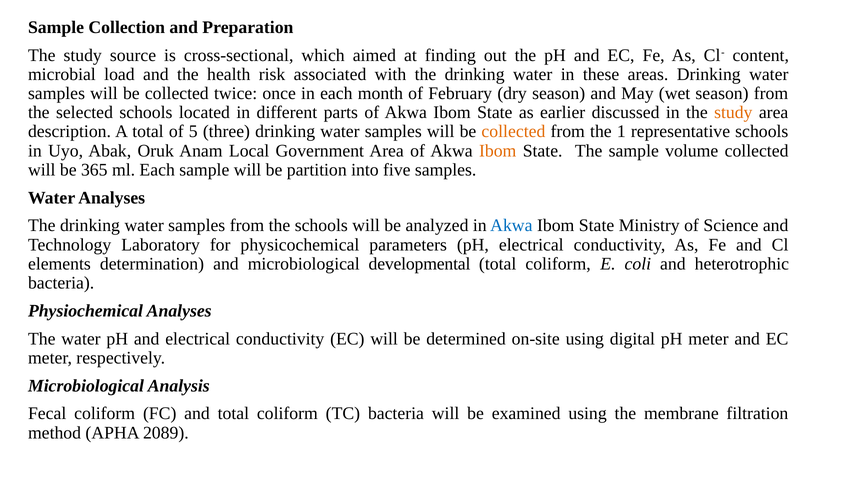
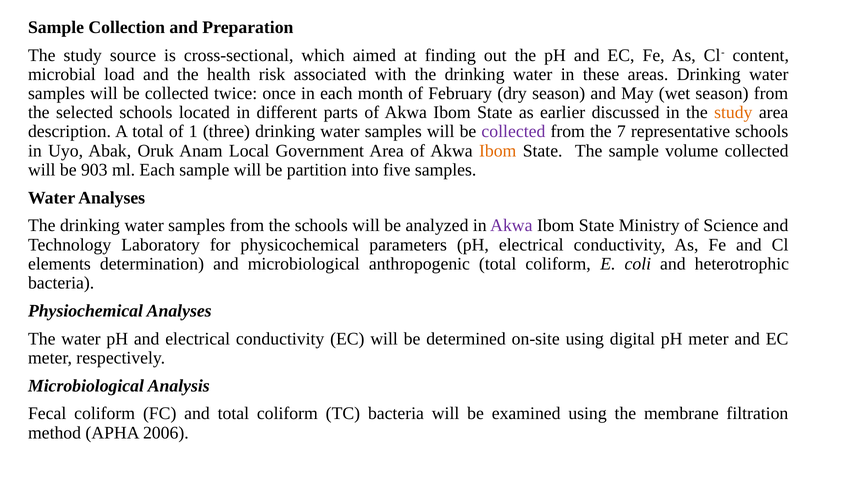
5: 5 -> 1
collected at (513, 132) colour: orange -> purple
1: 1 -> 7
365: 365 -> 903
Akwa at (511, 226) colour: blue -> purple
developmental: developmental -> anthropogenic
2089: 2089 -> 2006
